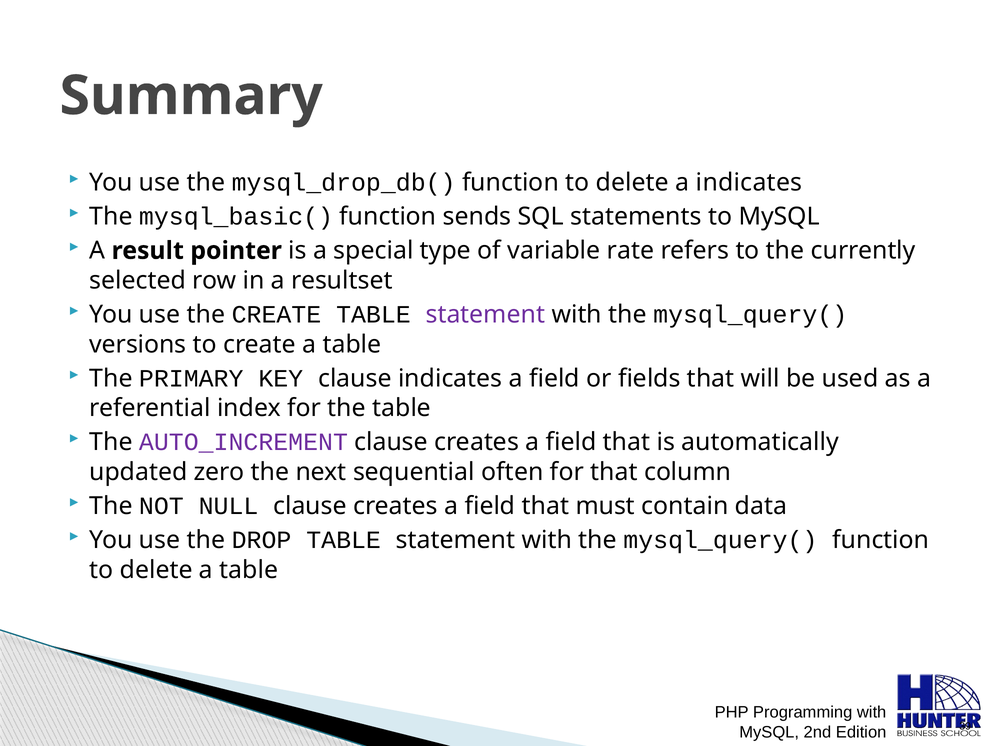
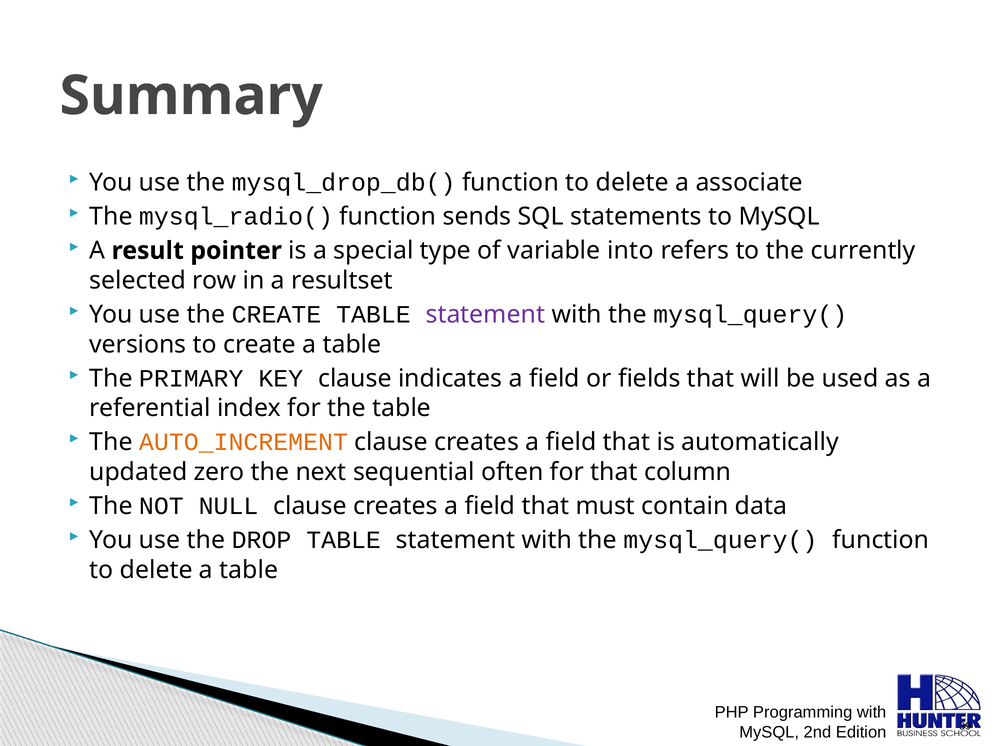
a indicates: indicates -> associate
mysql_basic(: mysql_basic( -> mysql_radio(
rate: rate -> into
AUTO_INCREMENT colour: purple -> orange
